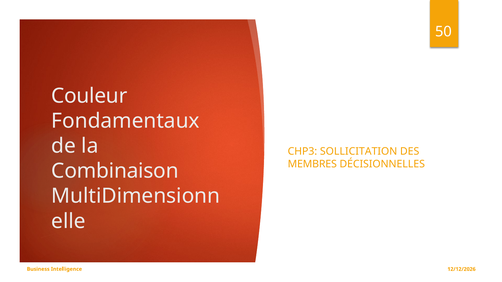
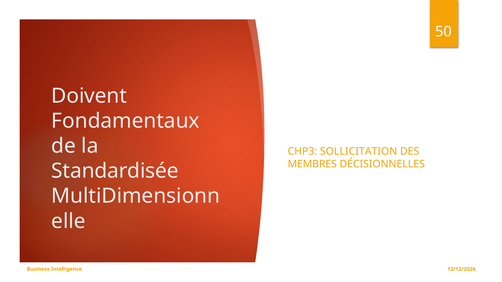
Couleur: Couleur -> Doivent
Combinaison: Combinaison -> Standardisée
